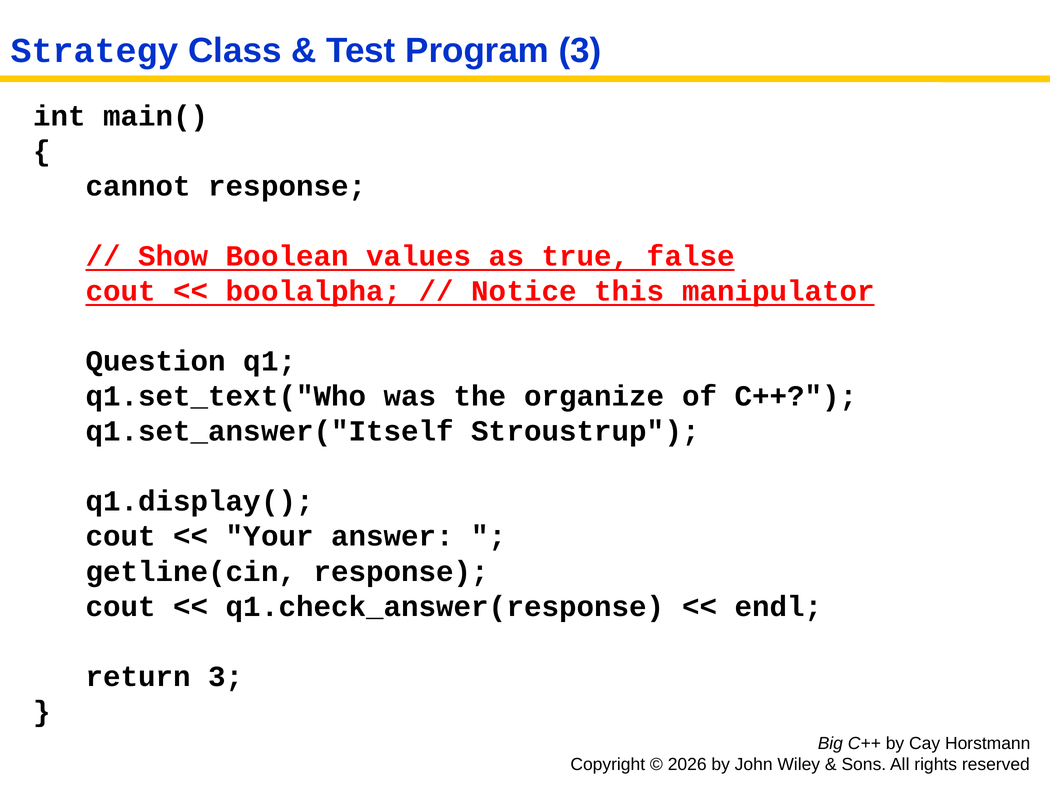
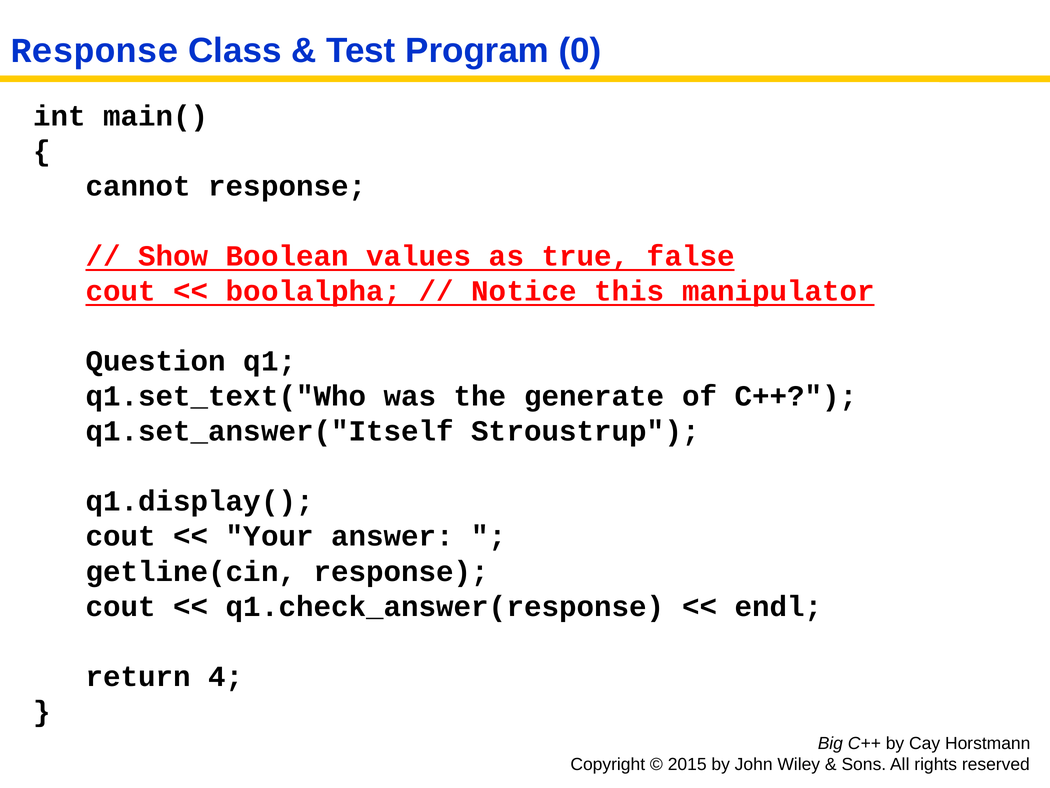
Strategy at (95, 51): Strategy -> Response
Program 3: 3 -> 0
organize: organize -> generate
return 3: 3 -> 4
2026: 2026 -> 2015
